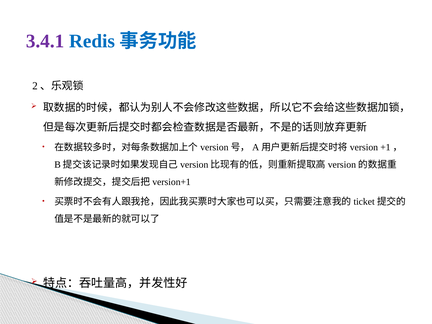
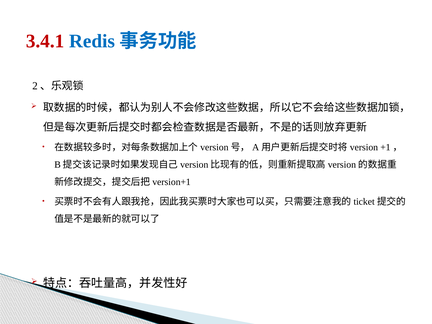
3.4.1 colour: purple -> red
